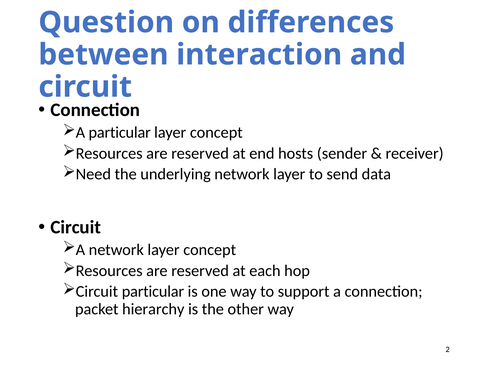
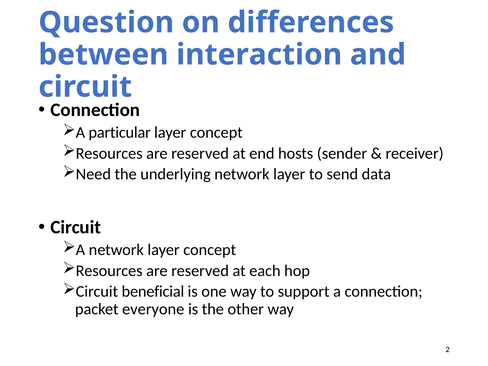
Circuit particular: particular -> beneficial
hierarchy: hierarchy -> everyone
